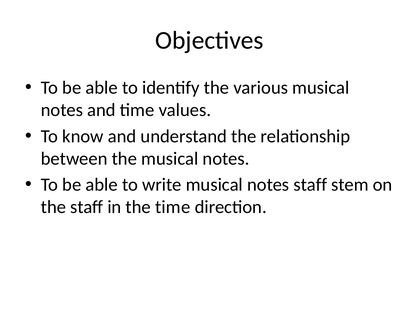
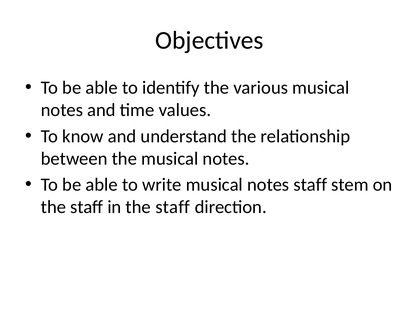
in the time: time -> staff
